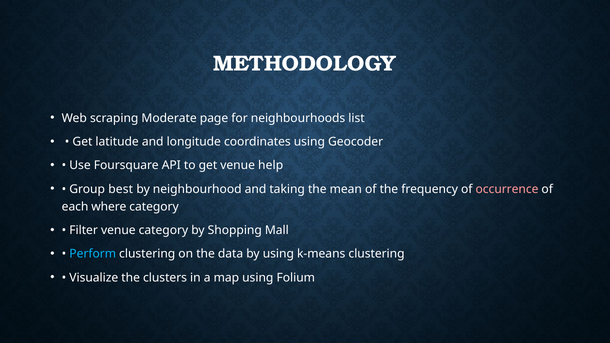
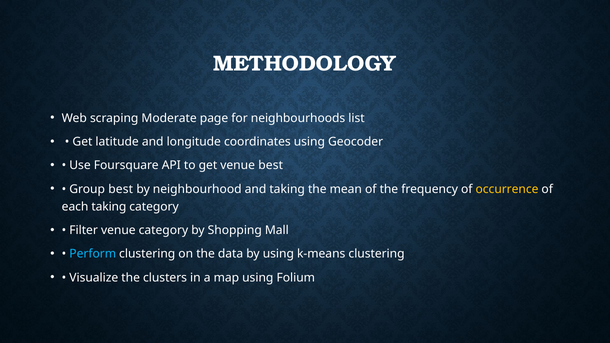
venue help: help -> best
occurrence colour: pink -> yellow
each where: where -> taking
